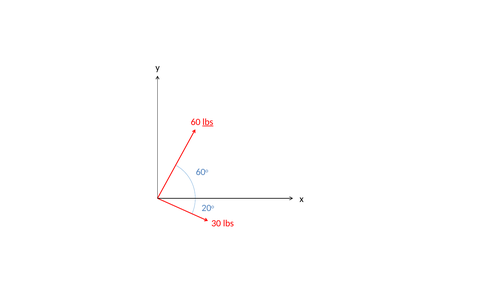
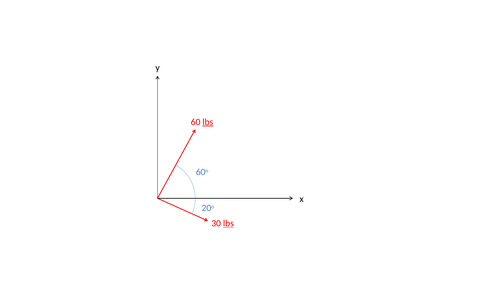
lbs at (228, 223) underline: none -> present
